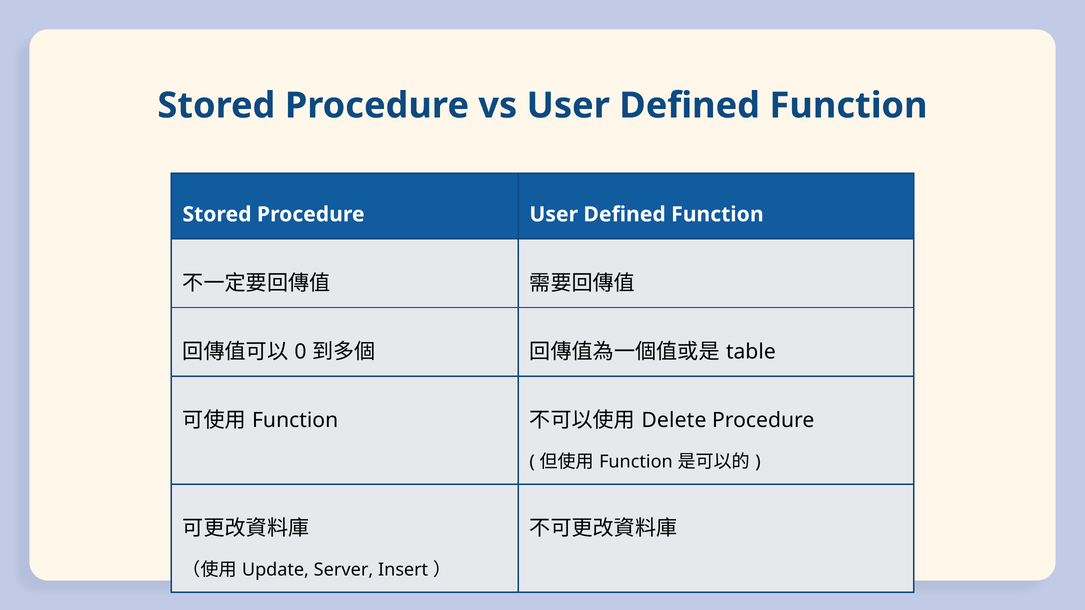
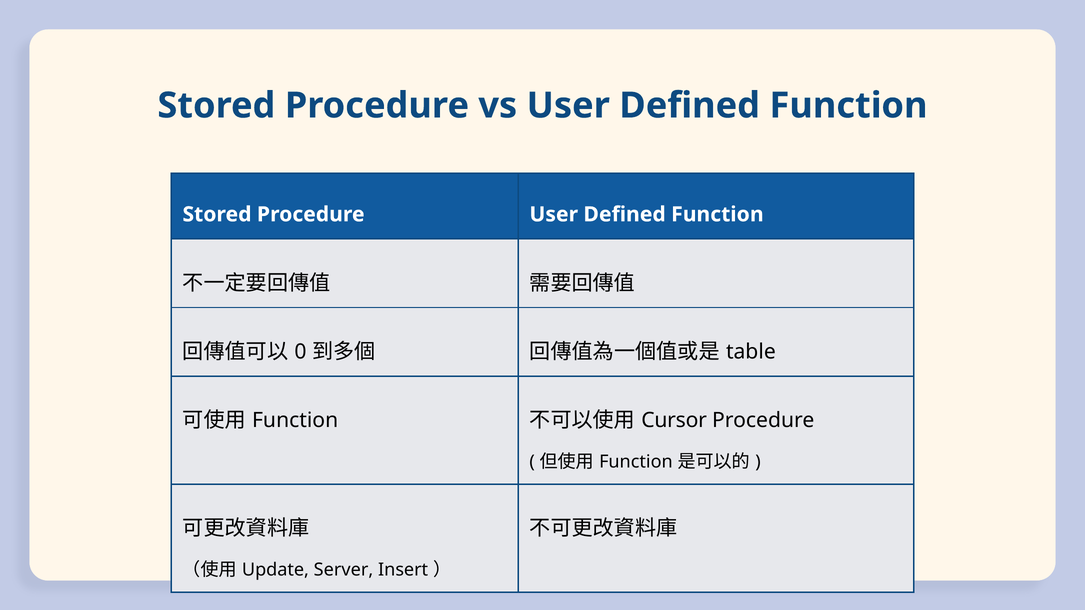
Delete: Delete -> Cursor
